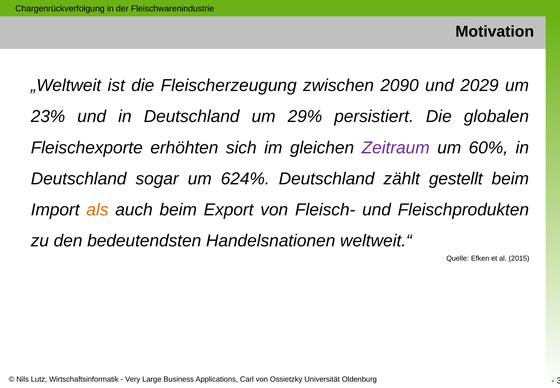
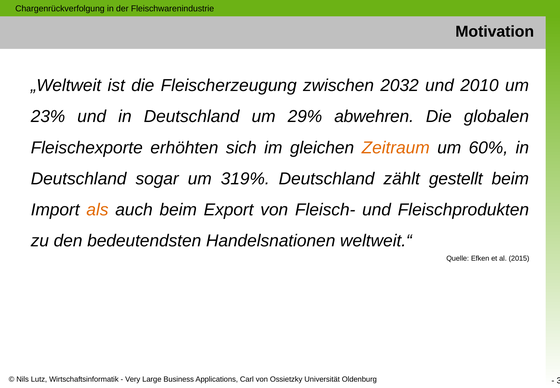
2090: 2090 -> 2032
2029: 2029 -> 2010
persistiert: persistiert -> abwehren
Zeitraum colour: purple -> orange
624%: 624% -> 319%
